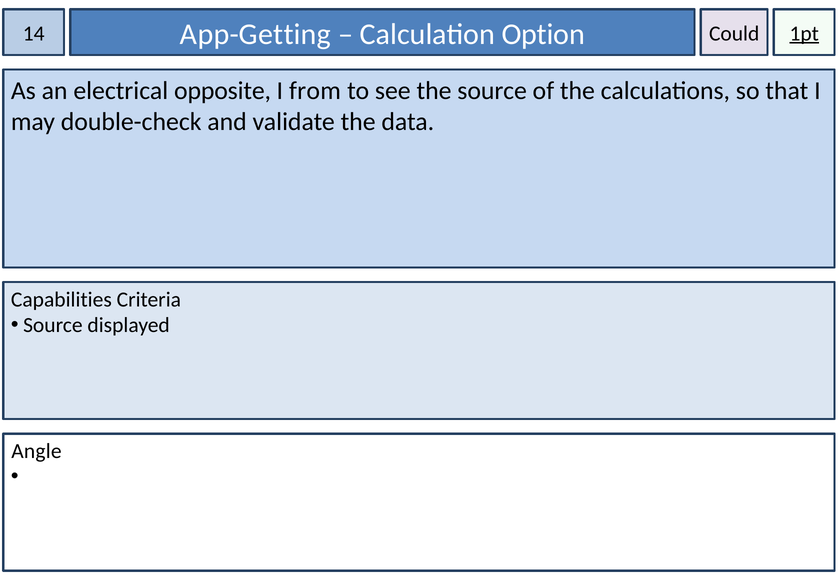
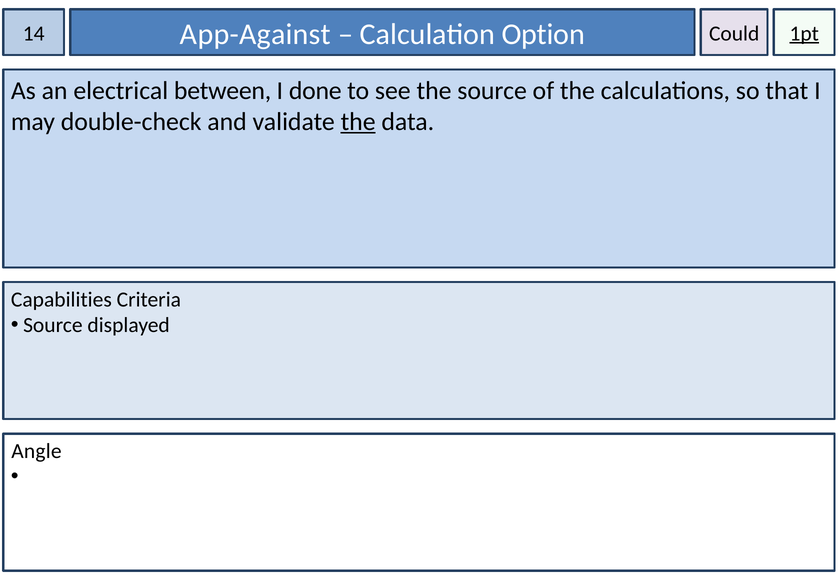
App-Getting: App-Getting -> App-Against
opposite: opposite -> between
from: from -> done
the at (358, 122) underline: none -> present
